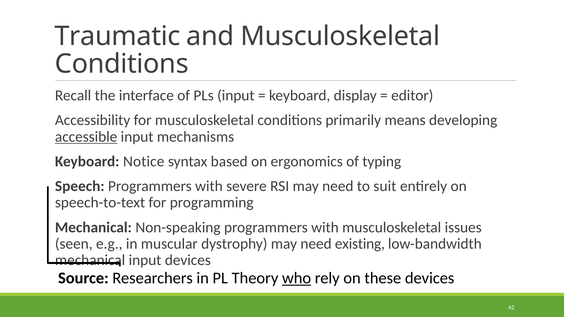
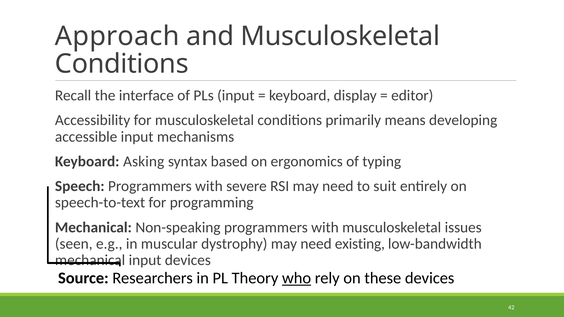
Traumatic: Traumatic -> Approach
accessible underline: present -> none
Notice: Notice -> Asking
